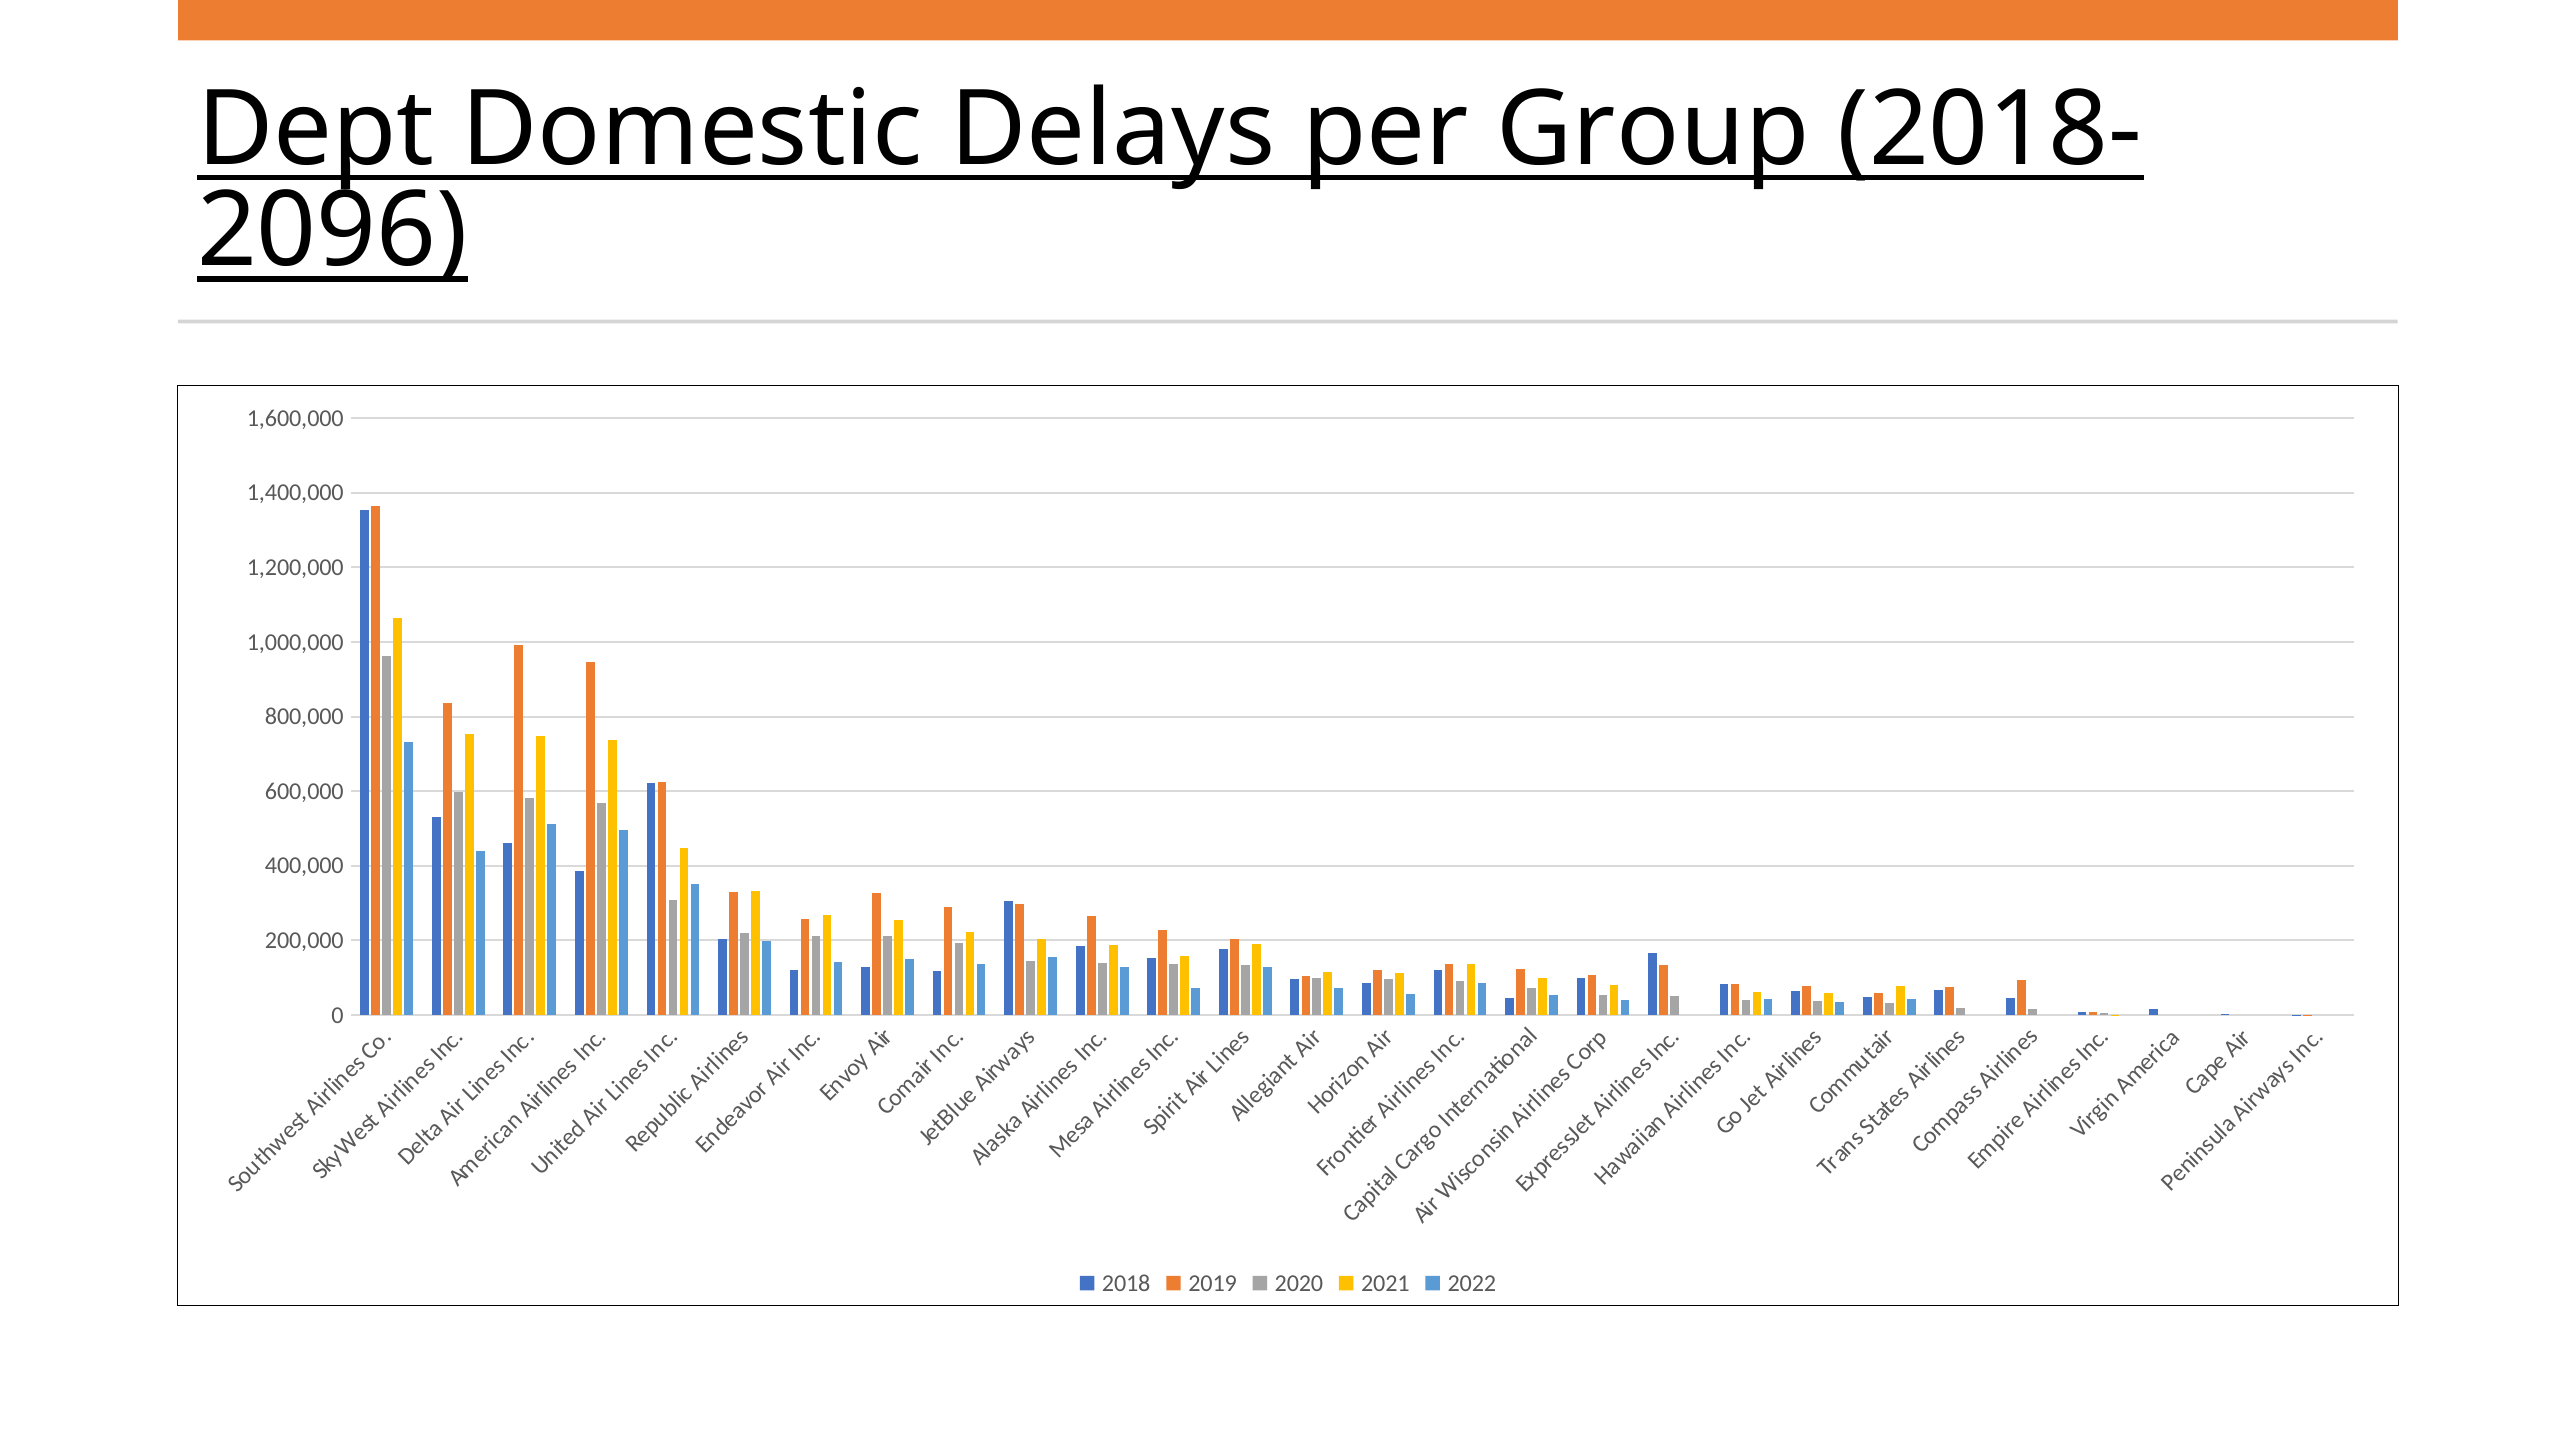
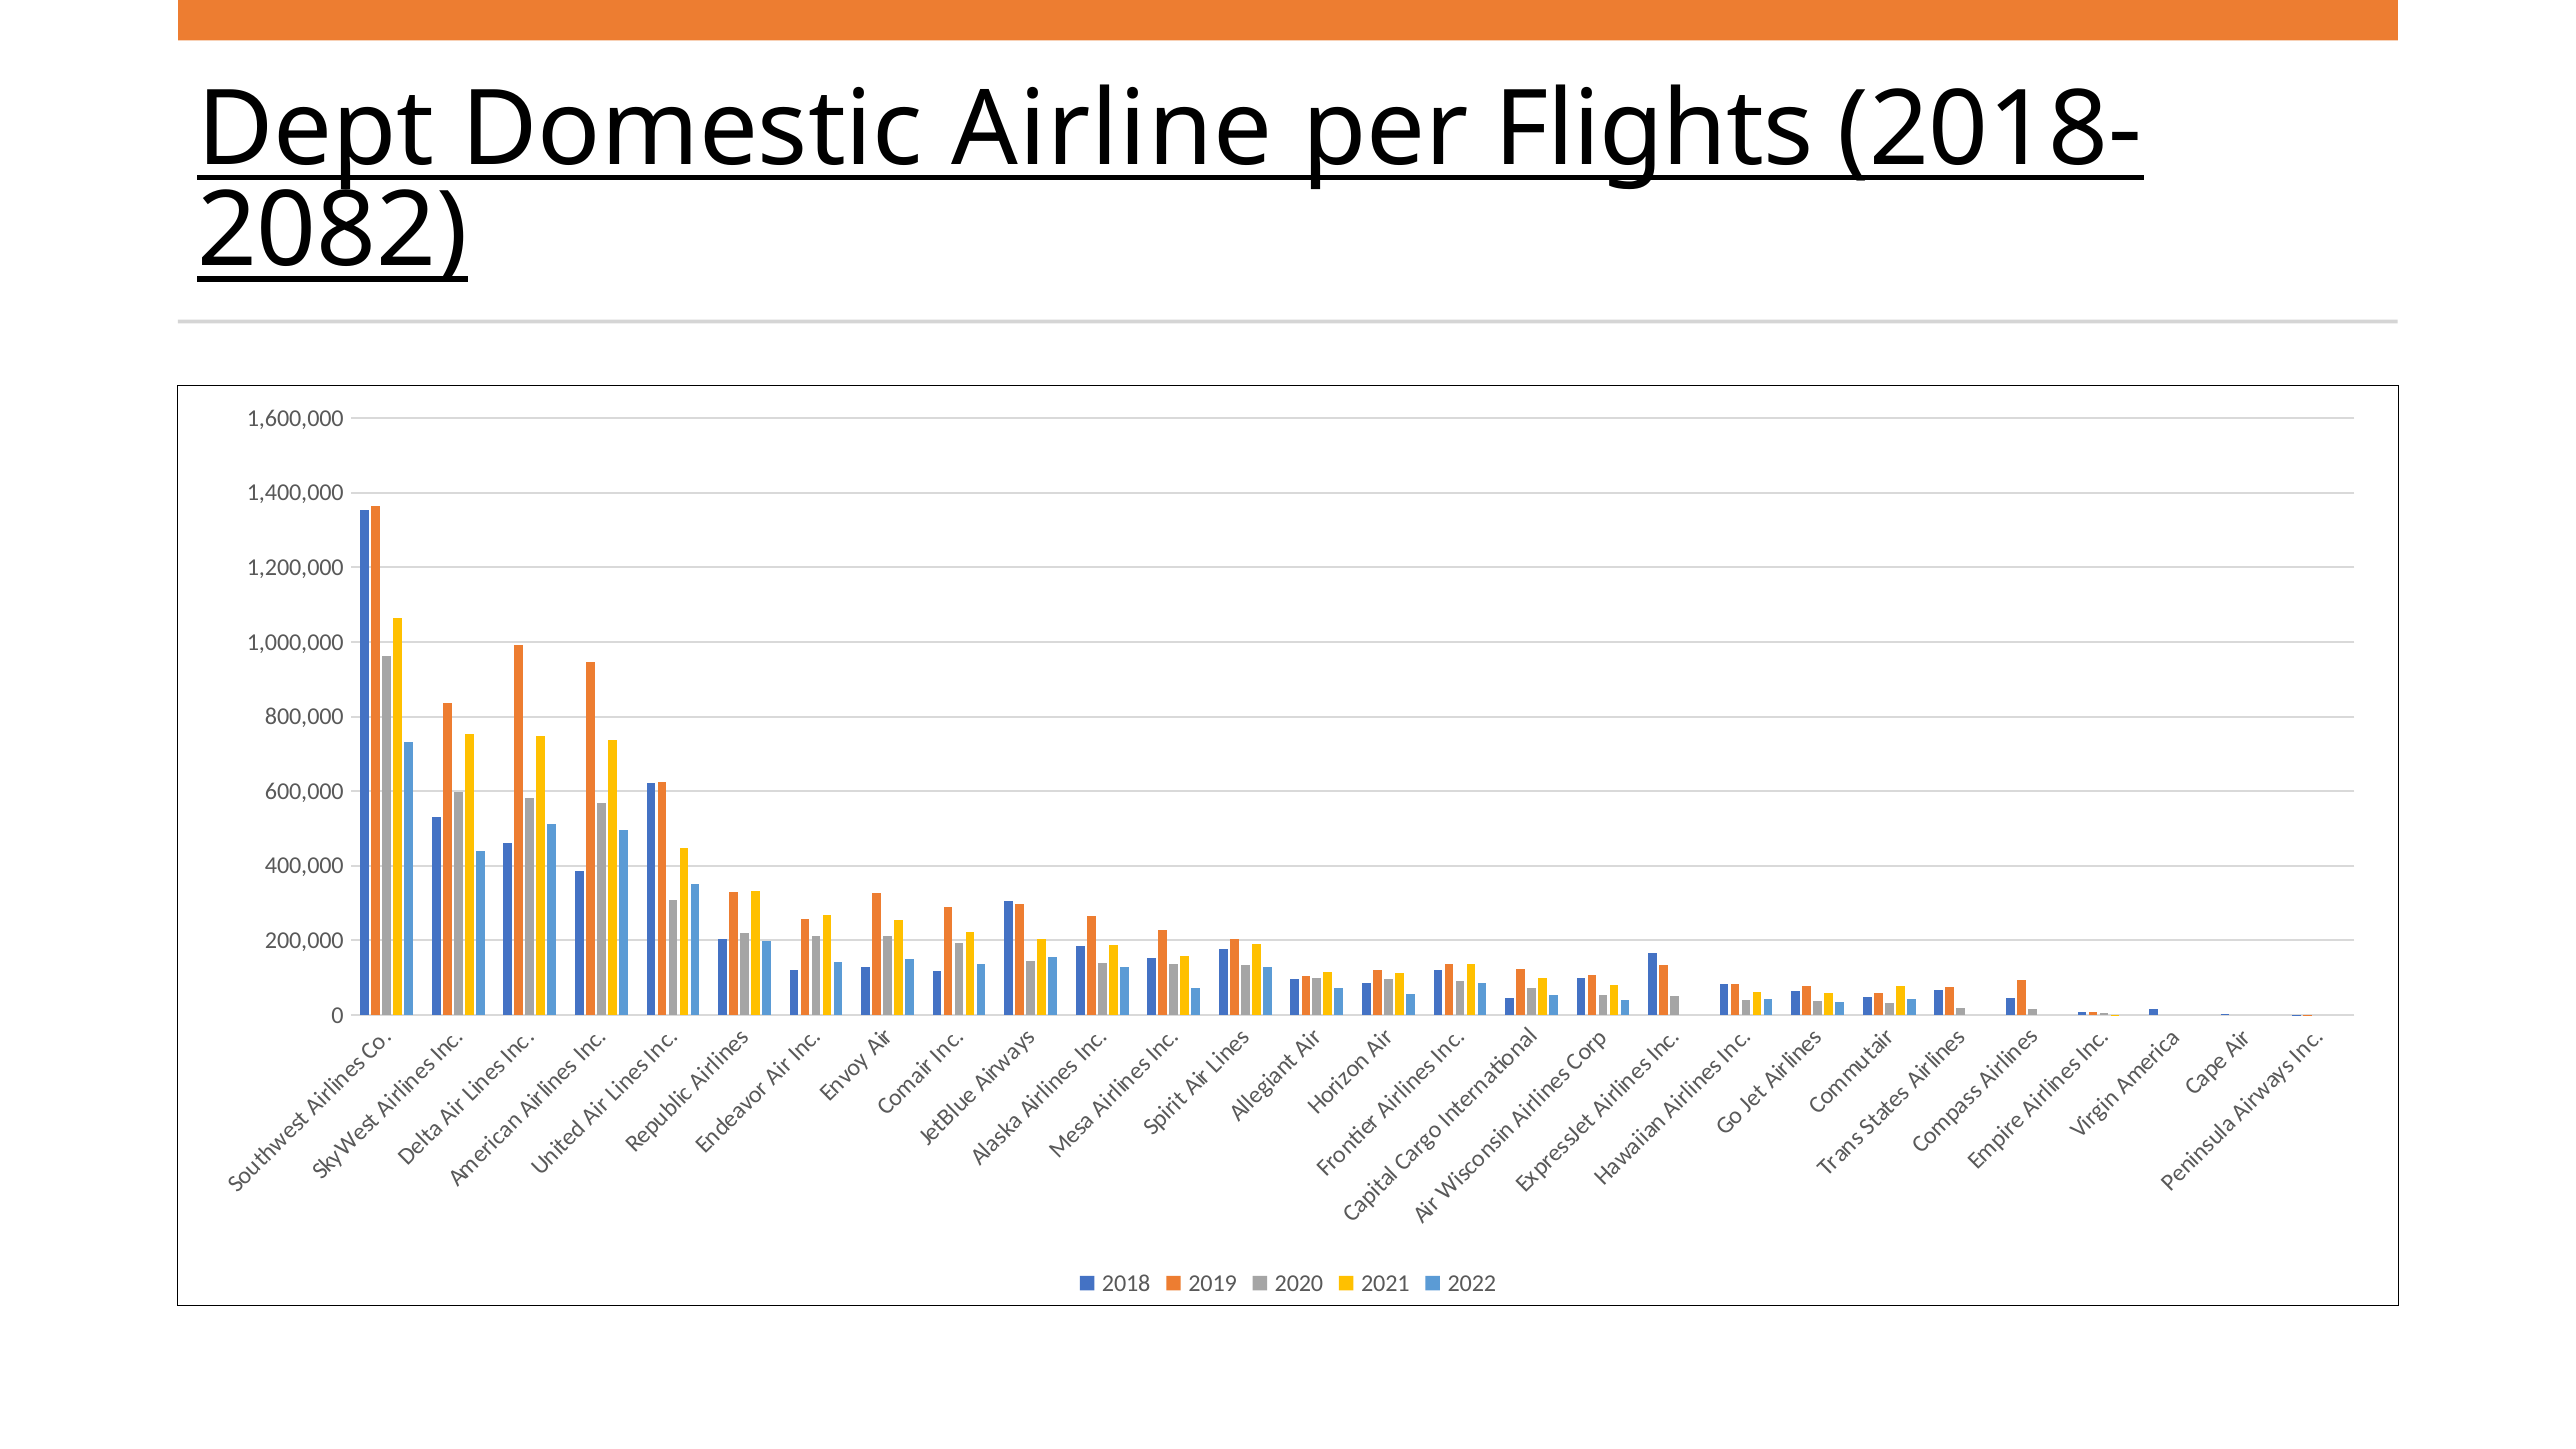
Delays: Delays -> Airline
Group: Group -> Flights
2096: 2096 -> 2082
